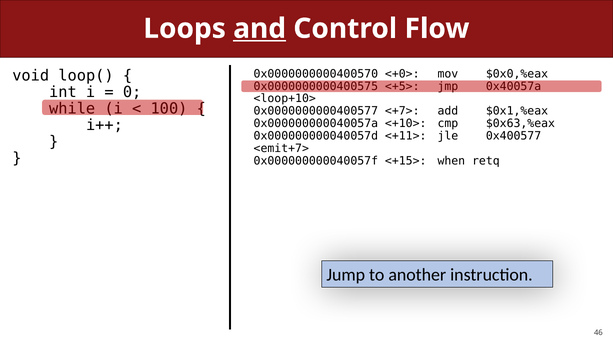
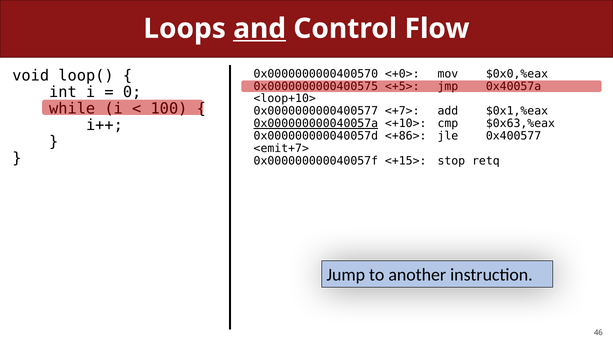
0x000000000040057a underline: none -> present
<+11>: <+11> -> <+86>
when: when -> stop
